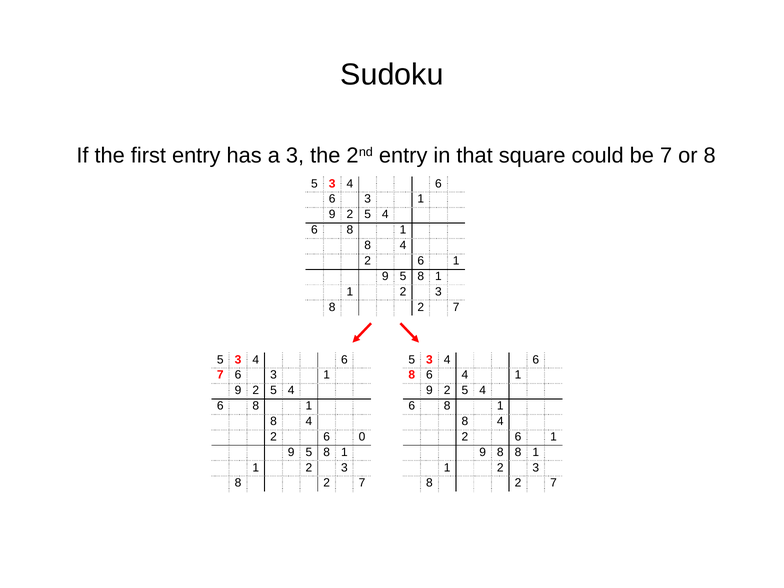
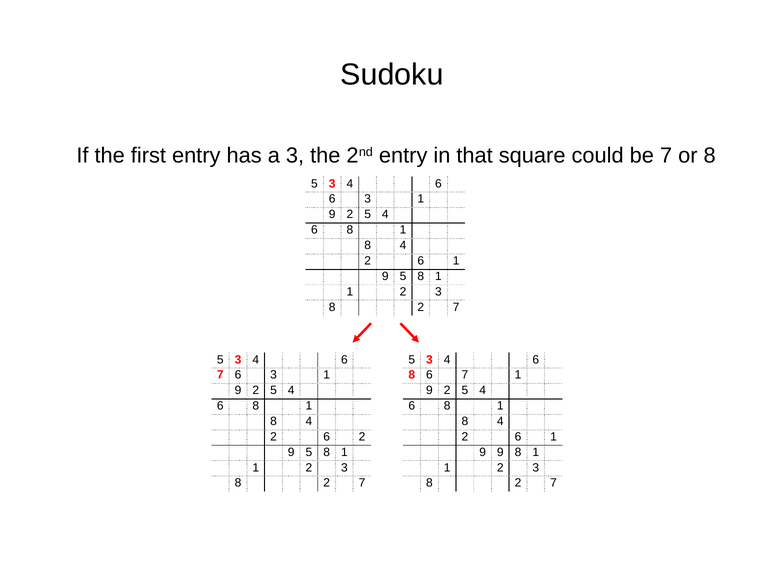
8 6 4: 4 -> 7
6 0: 0 -> 2
9 8: 8 -> 9
